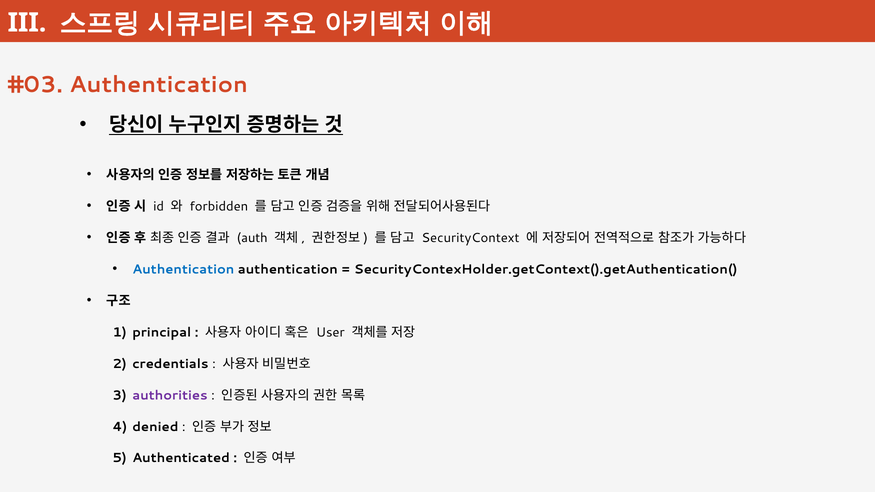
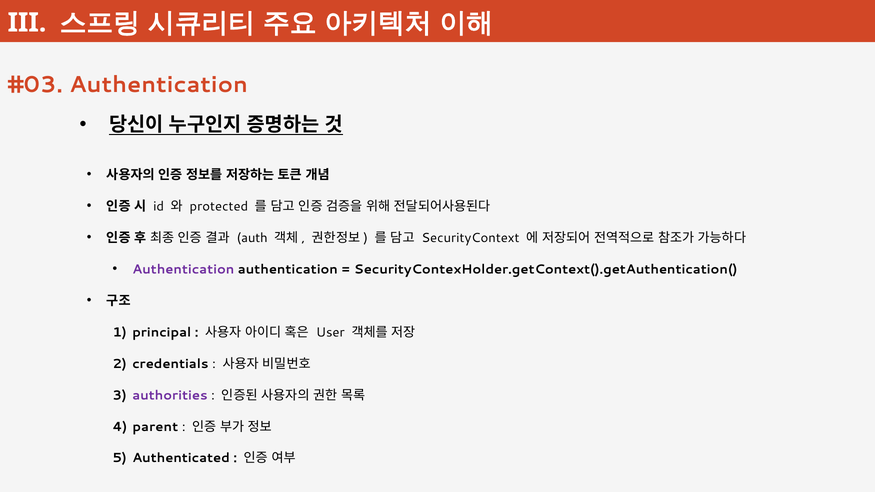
forbidden: forbidden -> protected
Authentication at (183, 269) colour: blue -> purple
denied: denied -> parent
